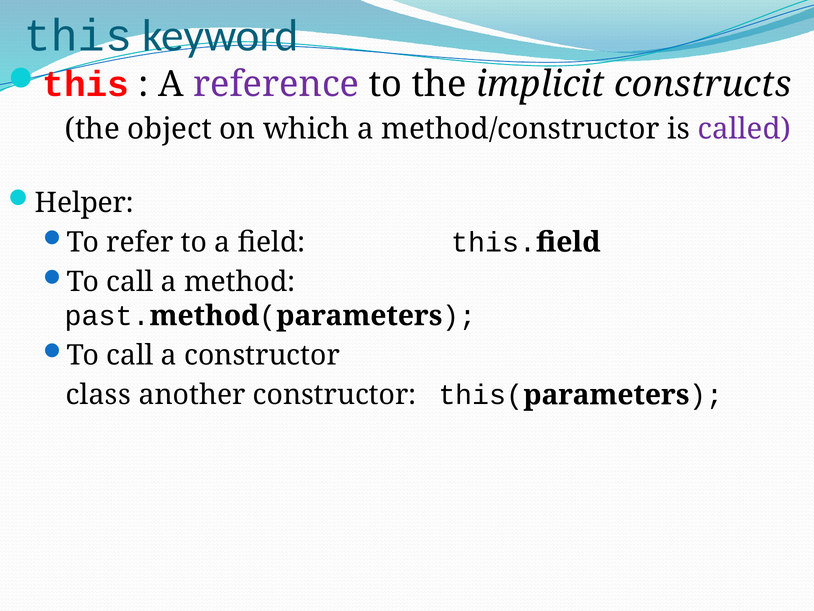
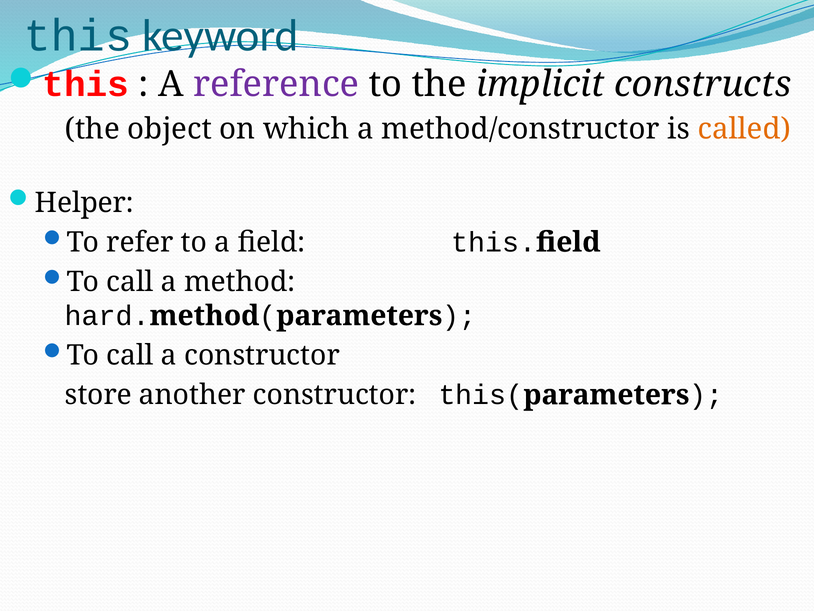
called colour: purple -> orange
past: past -> hard
class: class -> store
